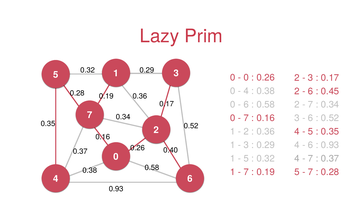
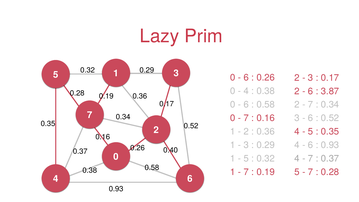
0 at (246, 78): 0 -> 6
0.45: 0.45 -> 3.87
